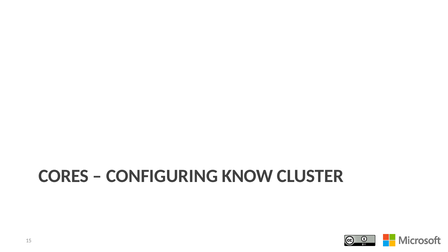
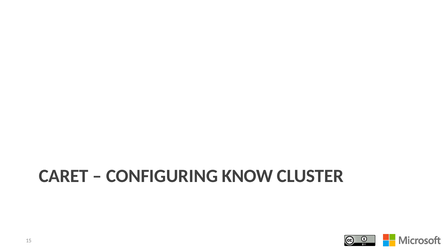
CORES: CORES -> CARET
